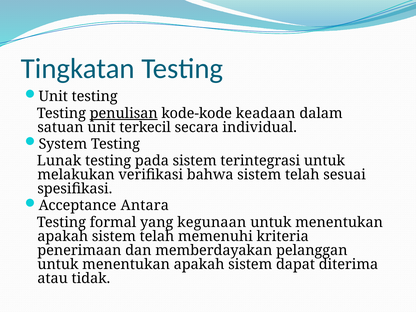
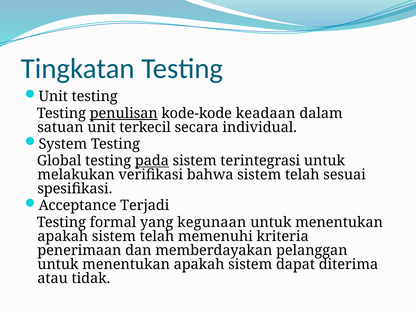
Lunak: Lunak -> Global
pada underline: none -> present
Antara: Antara -> Terjadi
